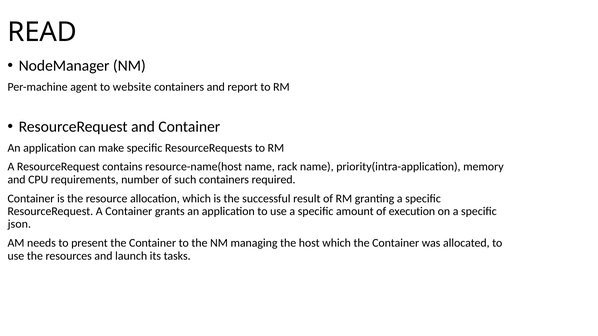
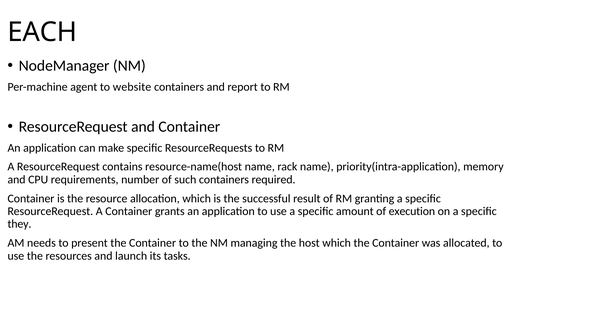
READ: READ -> EACH
json: json -> they
